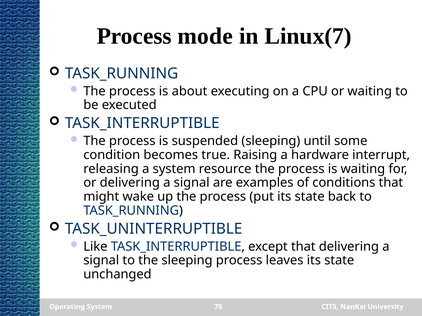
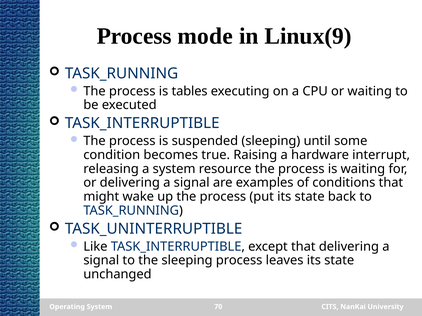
Linux(7: Linux(7 -> Linux(9
about: about -> tables
